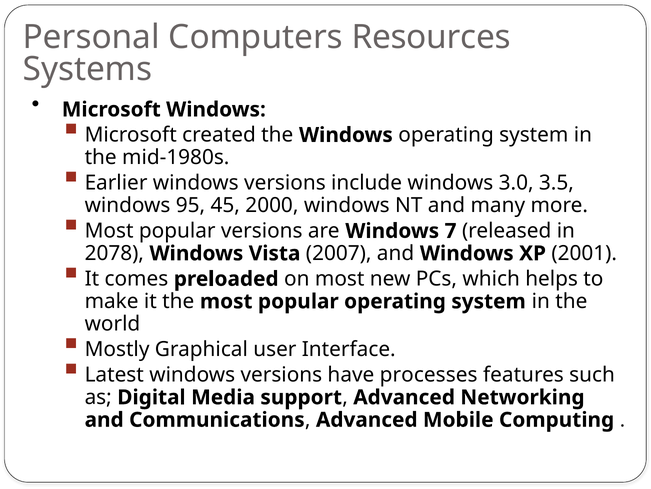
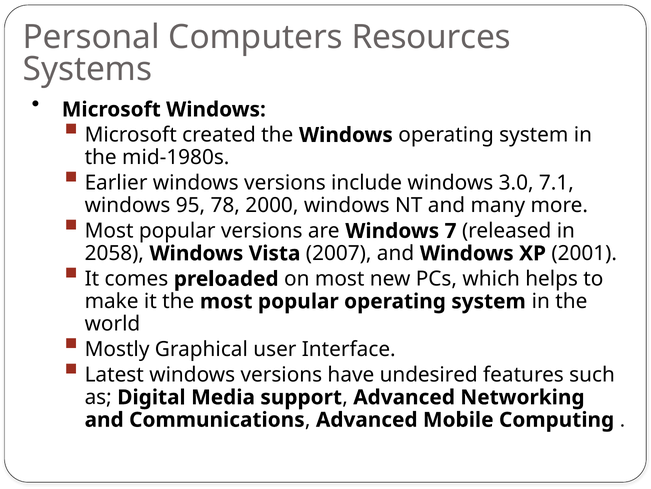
3.5: 3.5 -> 7.1
45: 45 -> 78
2078: 2078 -> 2058
processes: processes -> undesired
